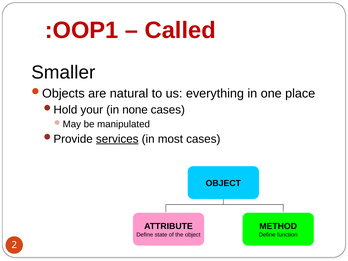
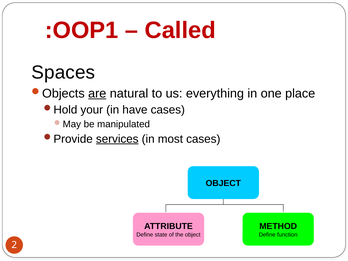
Smaller: Smaller -> Spaces
are underline: none -> present
none: none -> have
